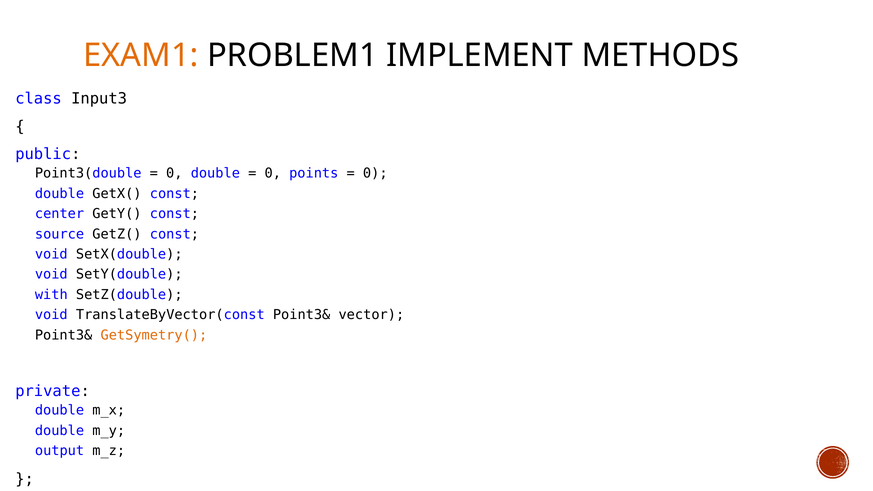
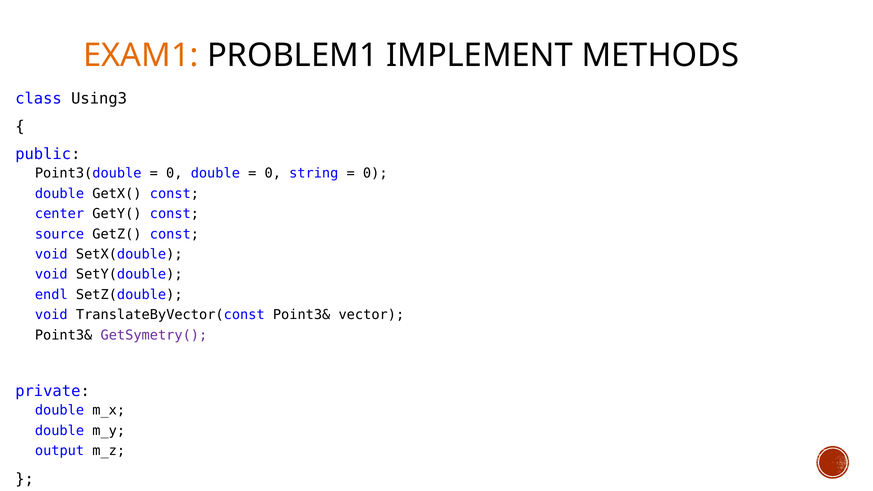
Input3: Input3 -> Using3
points: points -> string
with: with -> endl
GetSymetry( colour: orange -> purple
